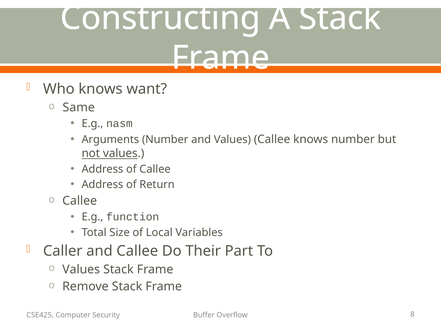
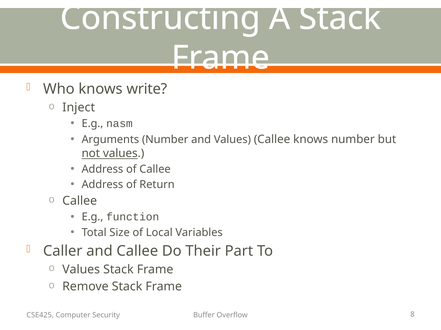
want: want -> write
Same: Same -> Inject
